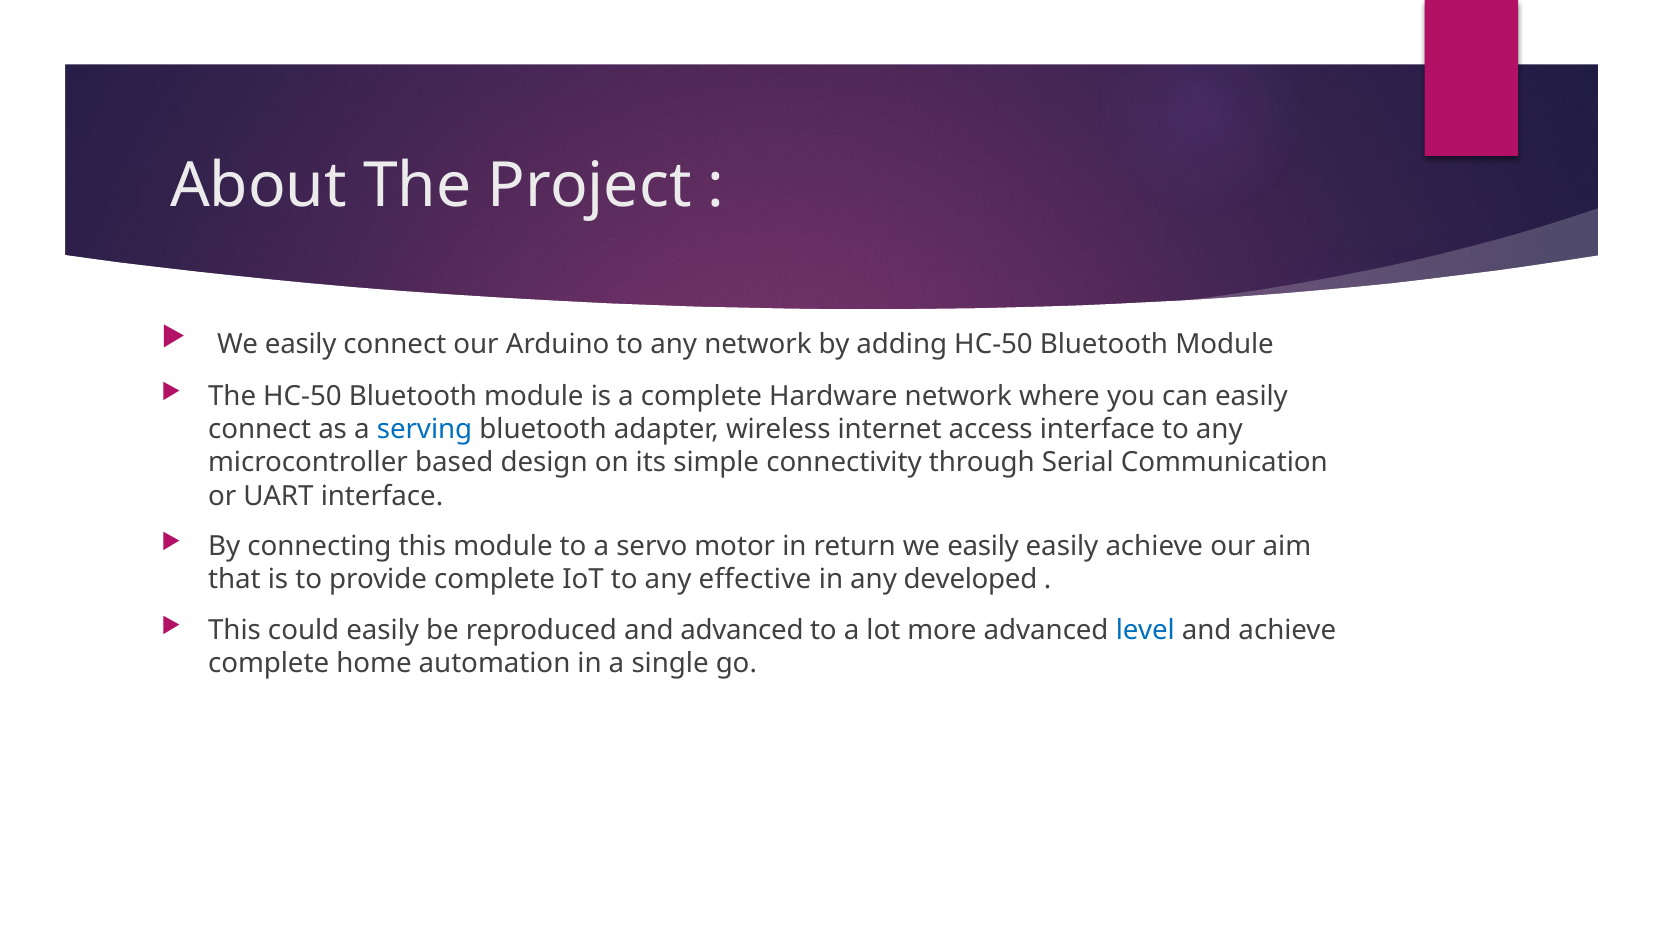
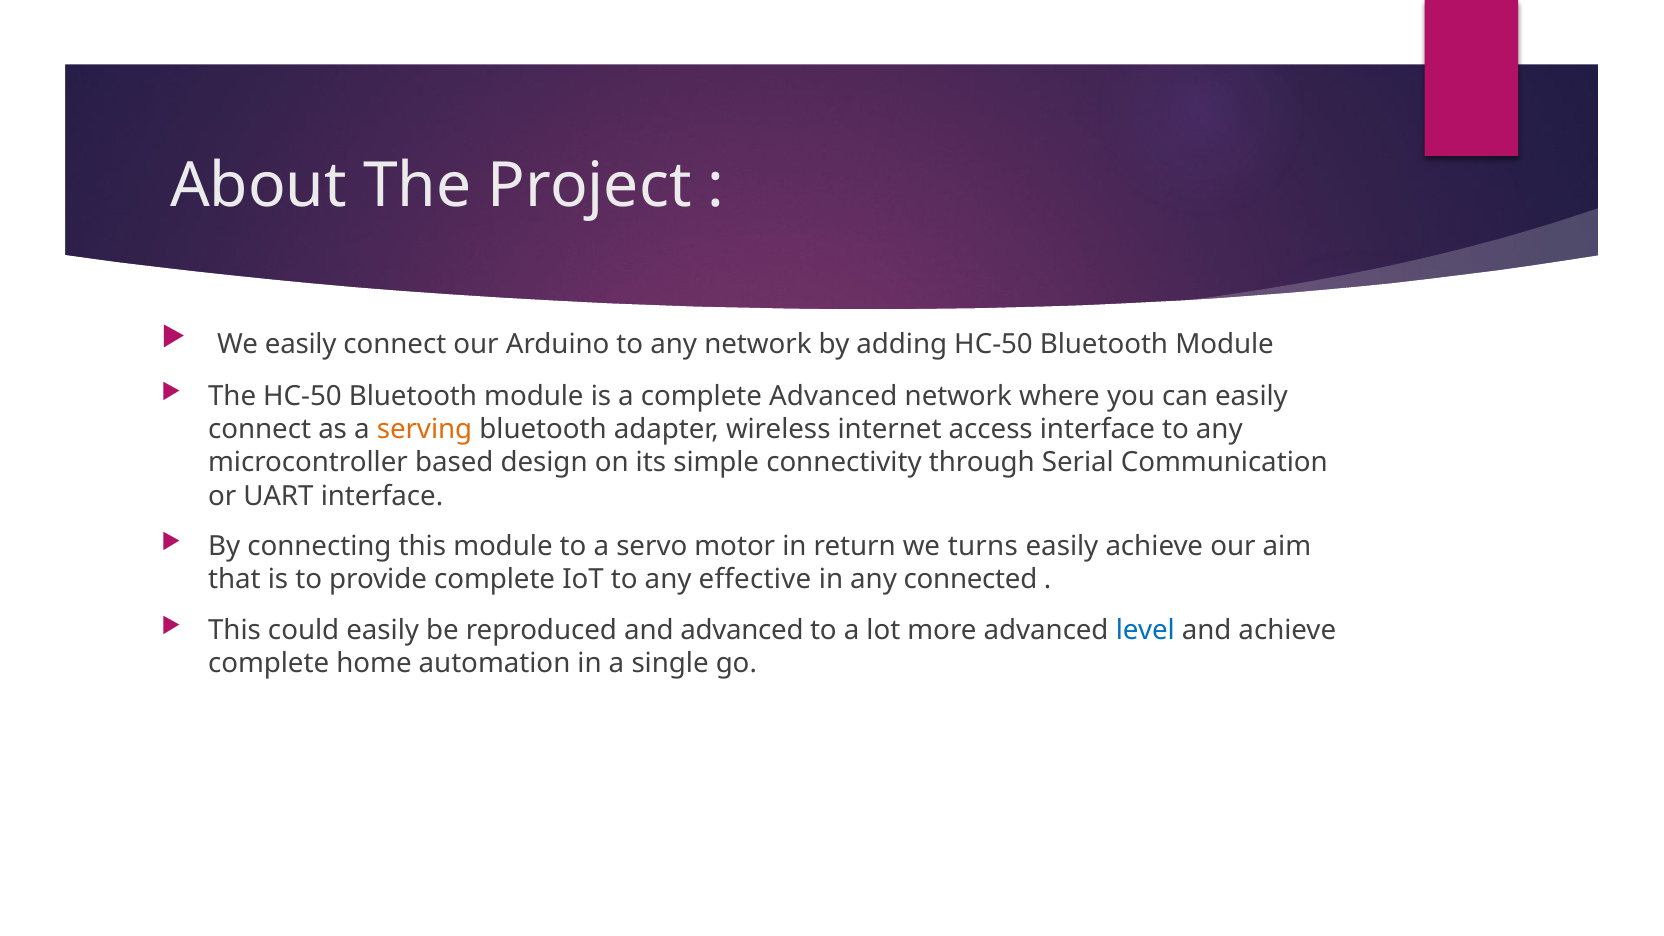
complete Hardware: Hardware -> Advanced
serving colour: blue -> orange
return we easily: easily -> turns
developed: developed -> connected
